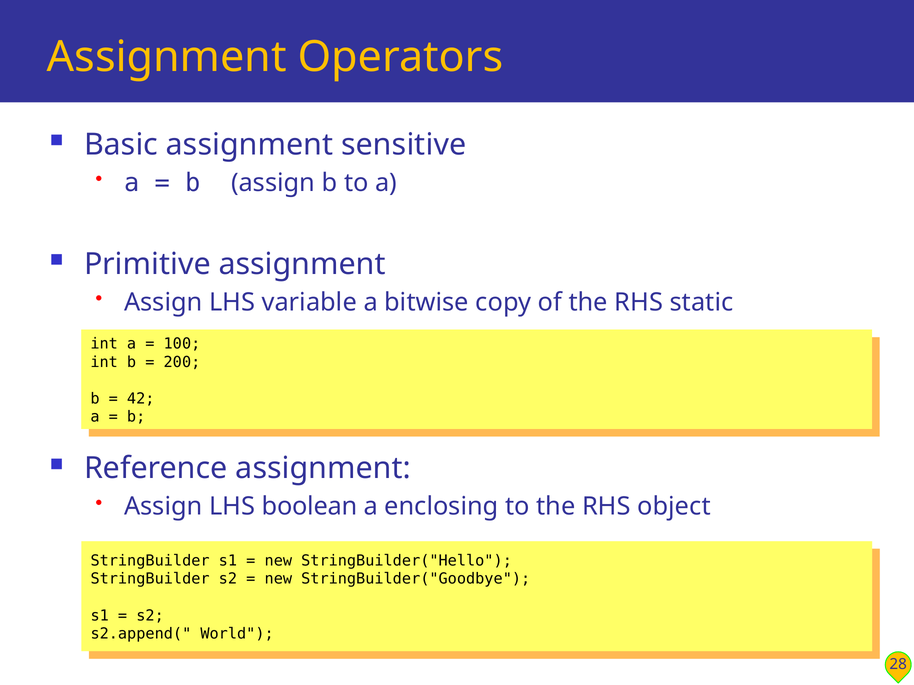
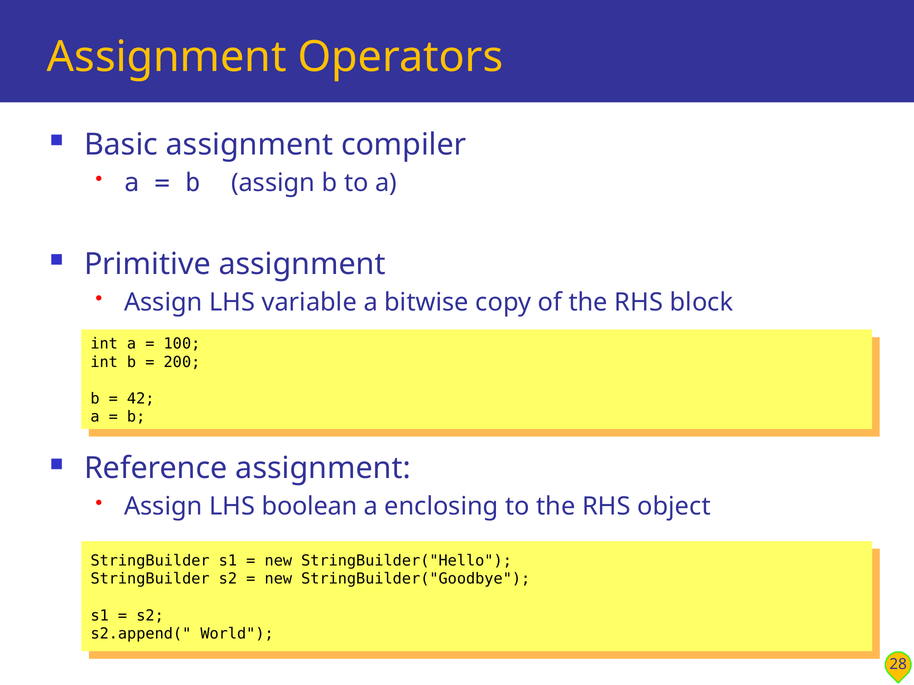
sensitive: sensitive -> compiler
static: static -> block
